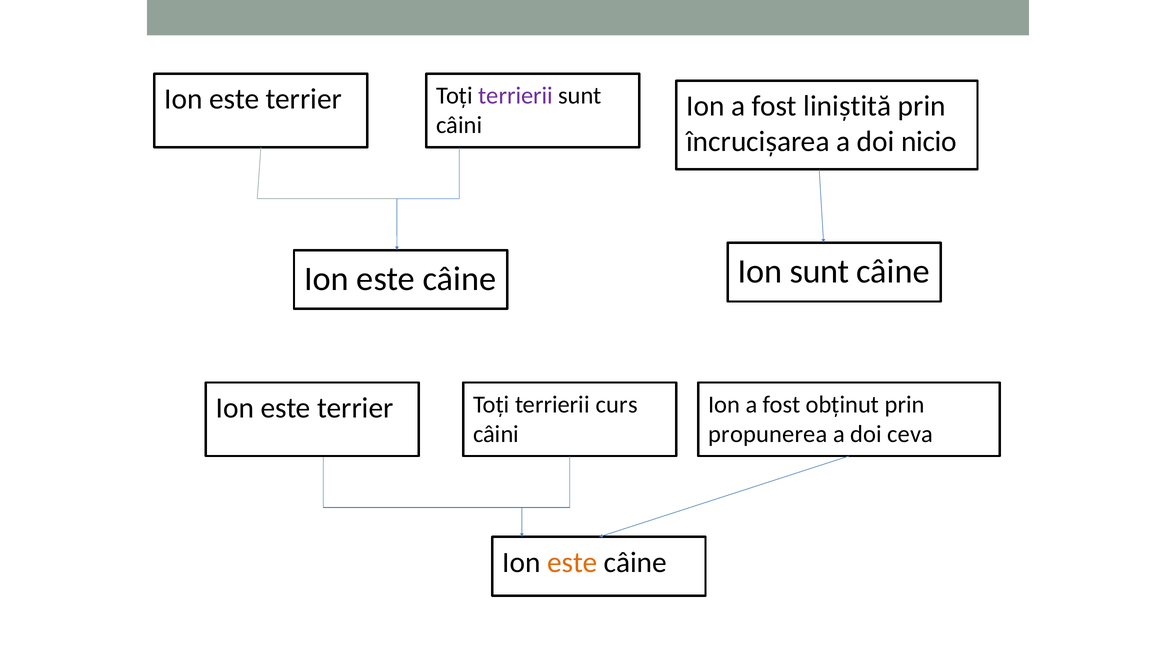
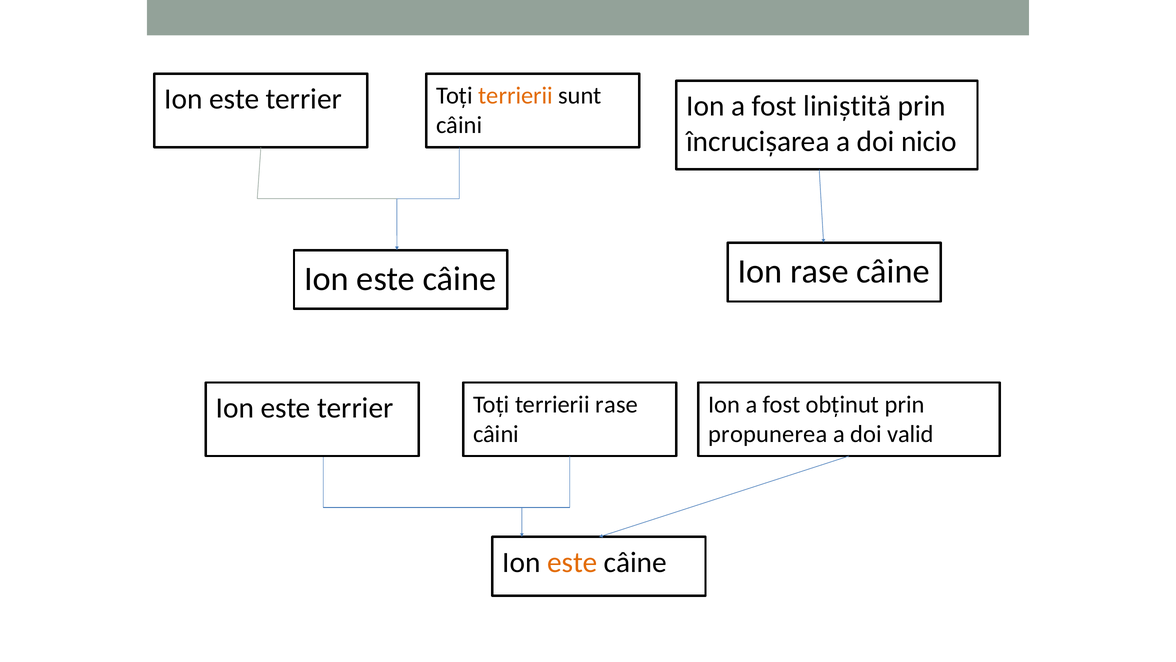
terrierii at (516, 96) colour: purple -> orange
Ion sunt: sunt -> rase
terrierii curs: curs -> rase
ceva: ceva -> valid
